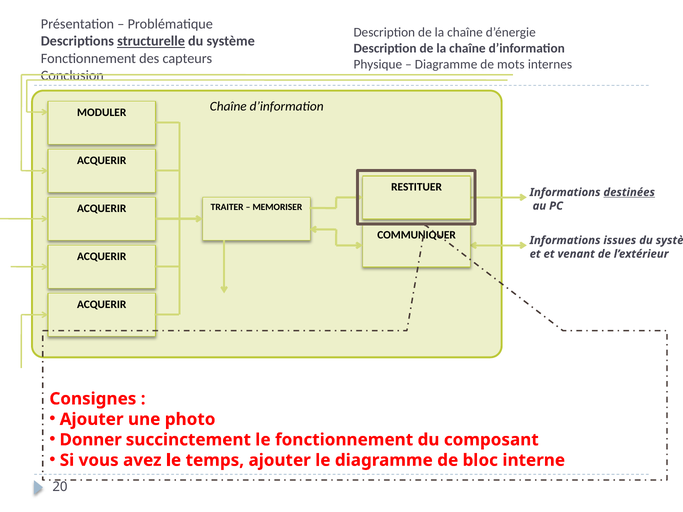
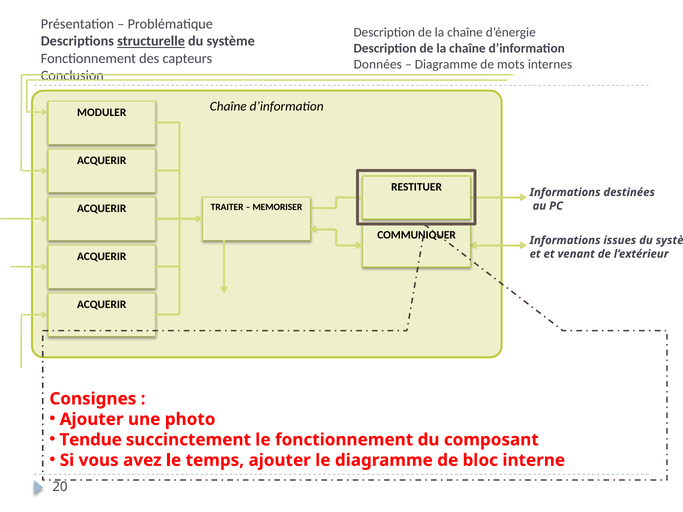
Physique: Physique -> Données
destinées underline: present -> none
Donner: Donner -> Tendue
